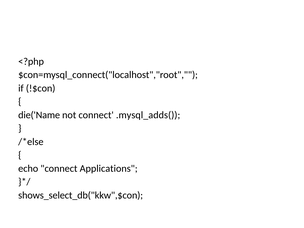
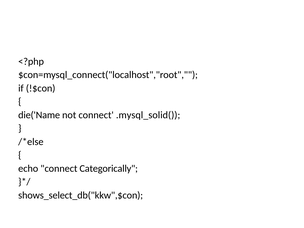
.mysql_adds(: .mysql_adds( -> .mysql_solid(
Applications: Applications -> Categorically
